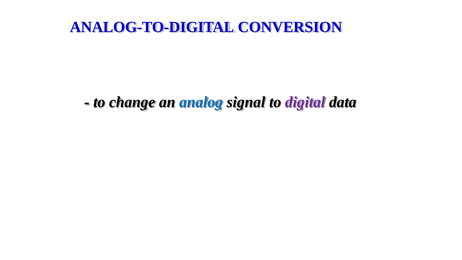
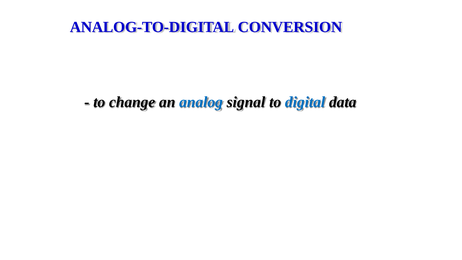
digital colour: purple -> blue
